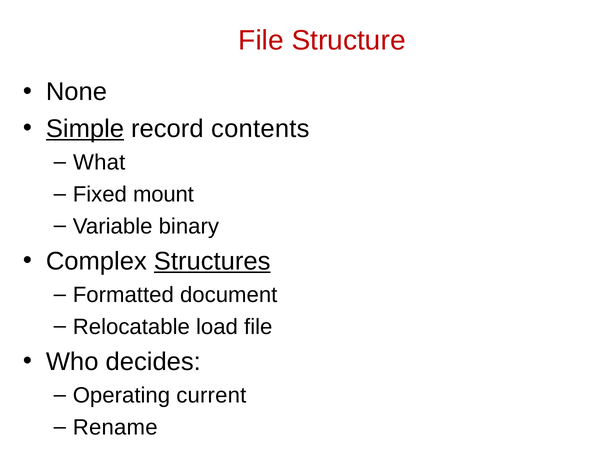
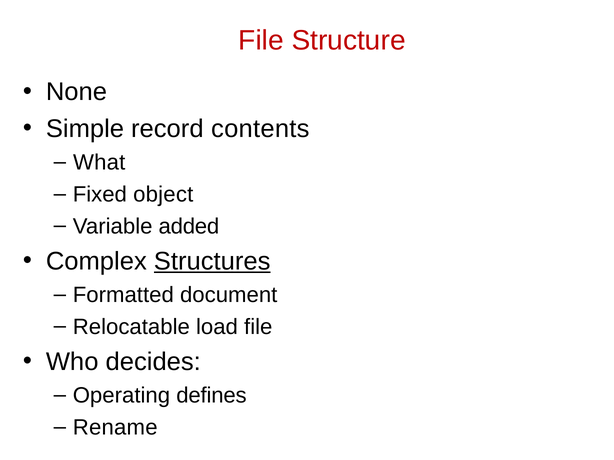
Simple underline: present -> none
mount: mount -> object
binary: binary -> added
current: current -> defines
